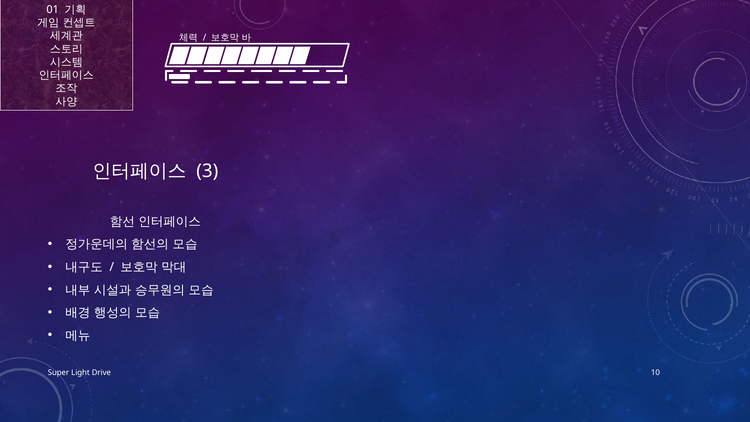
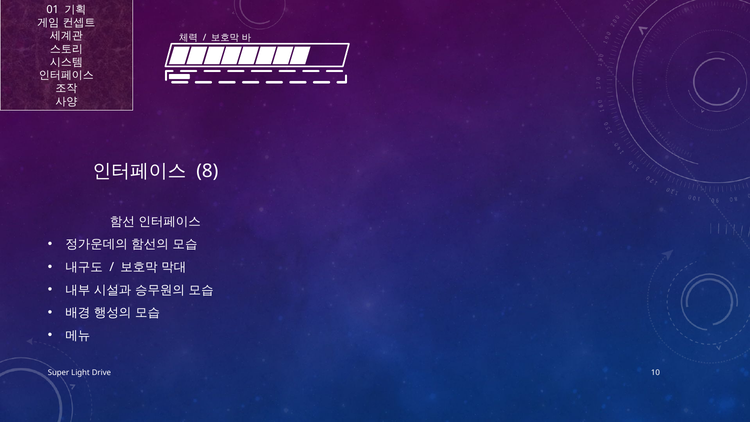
3: 3 -> 8
